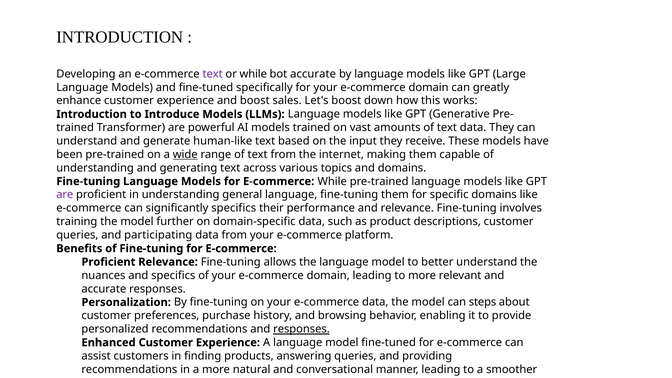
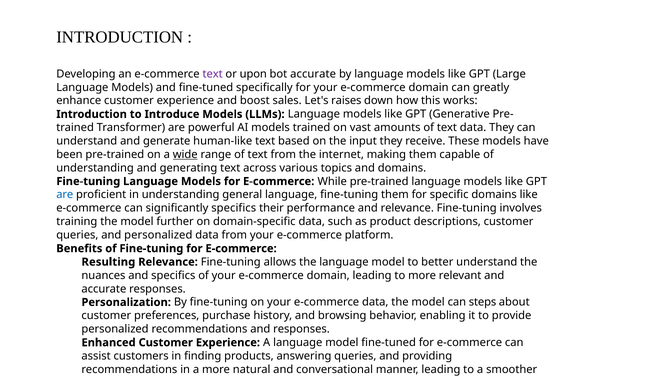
or while: while -> upon
Let's boost: boost -> raises
are at (65, 195) colour: purple -> blue
and participating: participating -> personalized
Proficient at (108, 262): Proficient -> Resulting
responses at (301, 329) underline: present -> none
